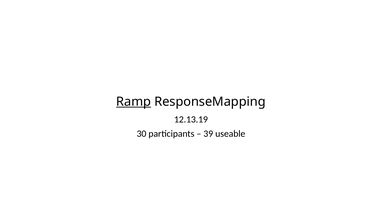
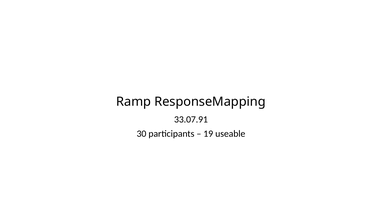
Ramp underline: present -> none
12.13.19: 12.13.19 -> 33.07.91
39: 39 -> 19
